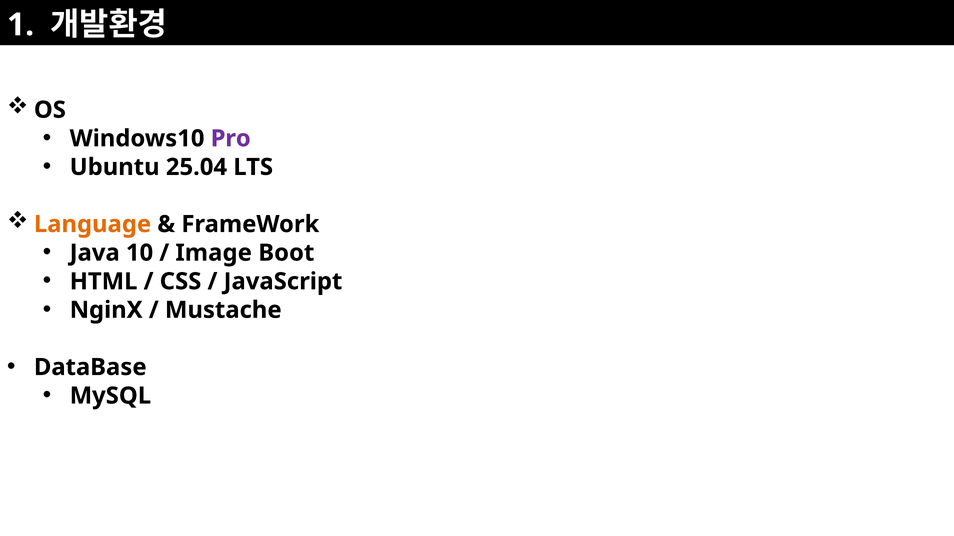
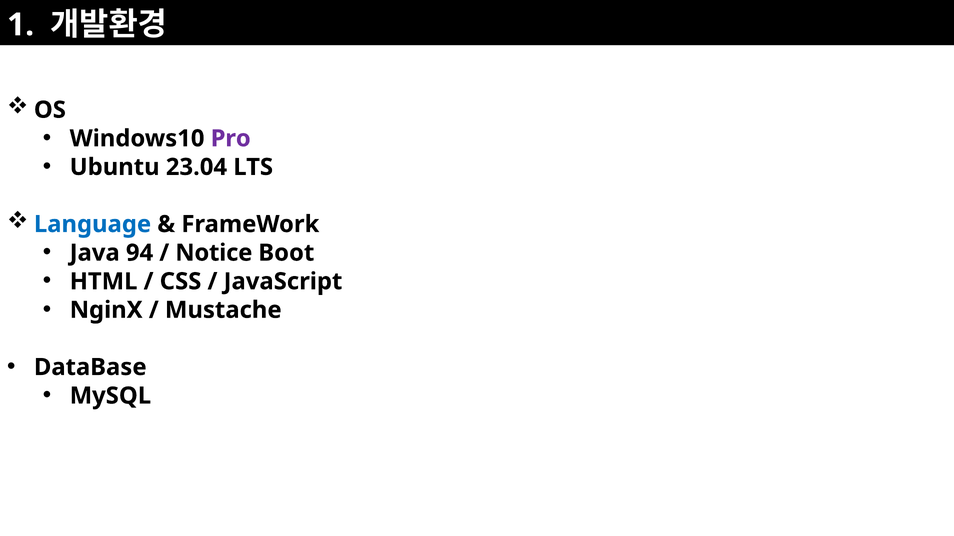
25.04: 25.04 -> 23.04
Language colour: orange -> blue
10: 10 -> 94
Image: Image -> Notice
